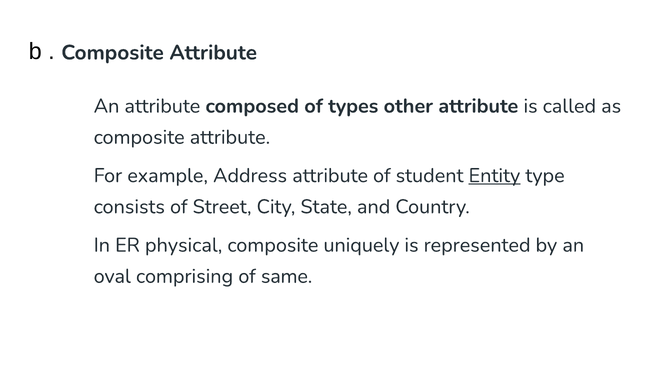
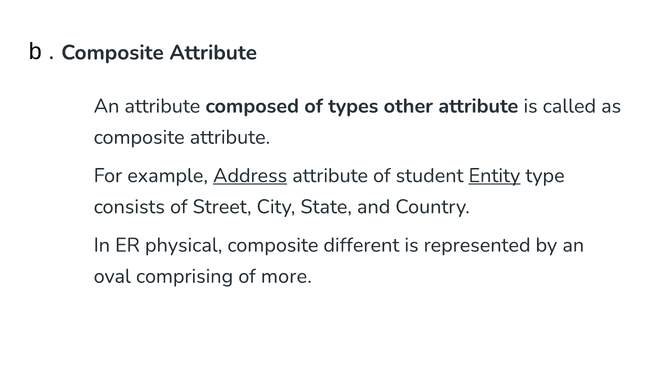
Address underline: none -> present
uniquely: uniquely -> different
same: same -> more
